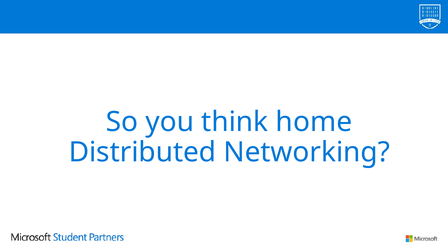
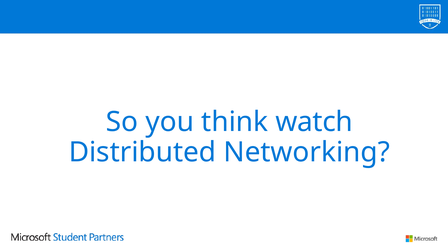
home: home -> watch
